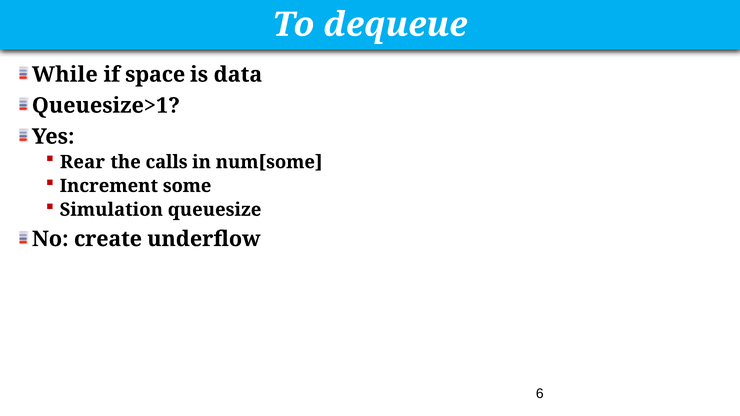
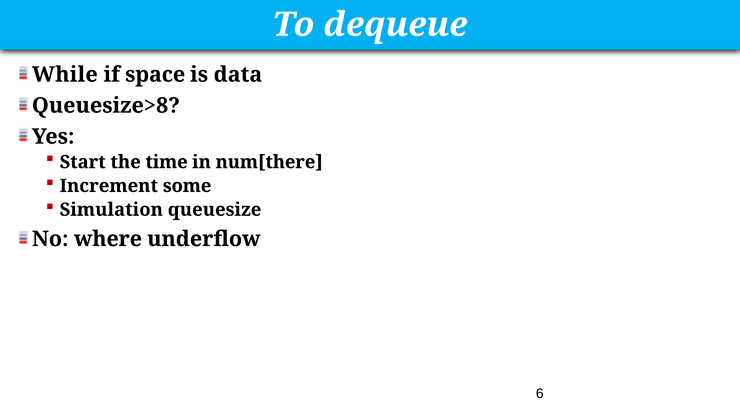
Queuesize>1: Queuesize>1 -> Queuesize>8
Rear: Rear -> Start
calls: calls -> time
num[some: num[some -> num[there
create: create -> where
